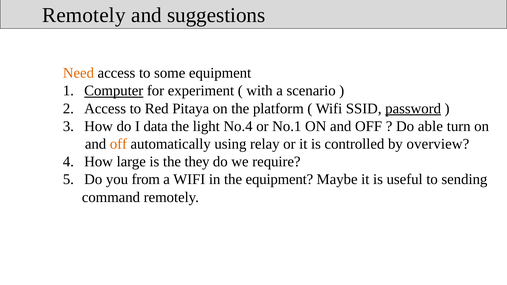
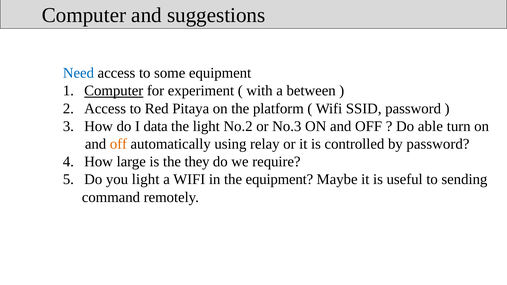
Remotely at (84, 15): Remotely -> Computer
Need colour: orange -> blue
scenario: scenario -> between
password at (413, 109) underline: present -> none
No.4: No.4 -> No.2
No.1: No.1 -> No.3
by overview: overview -> password
you from: from -> light
